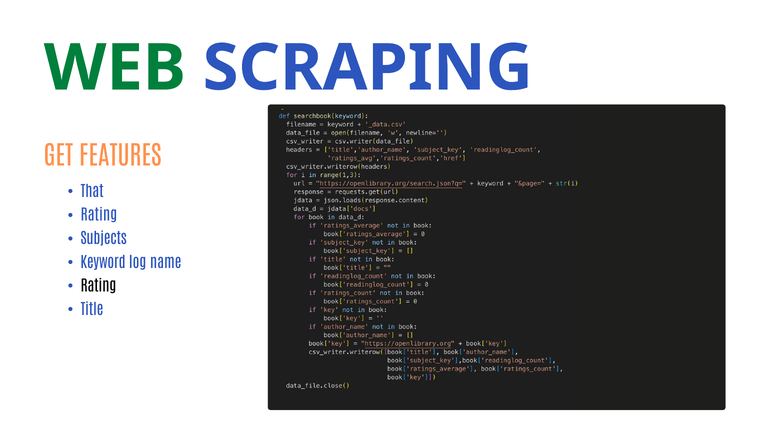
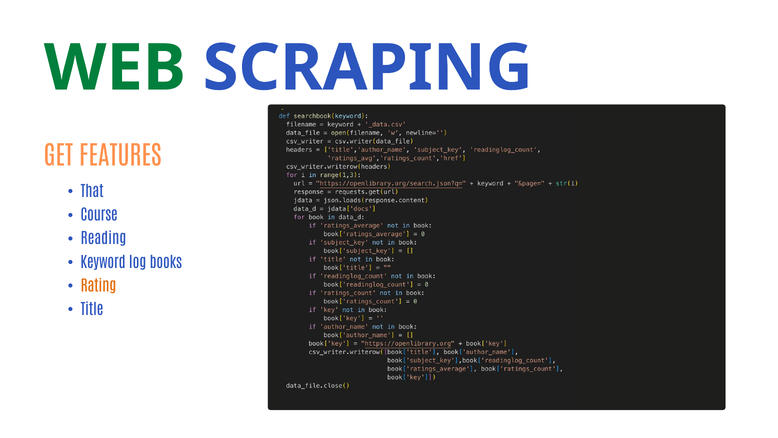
Rating at (99, 216): Rating -> Course
Subjects: Subjects -> Reading
name: name -> books
Rating at (98, 286) colour: black -> orange
